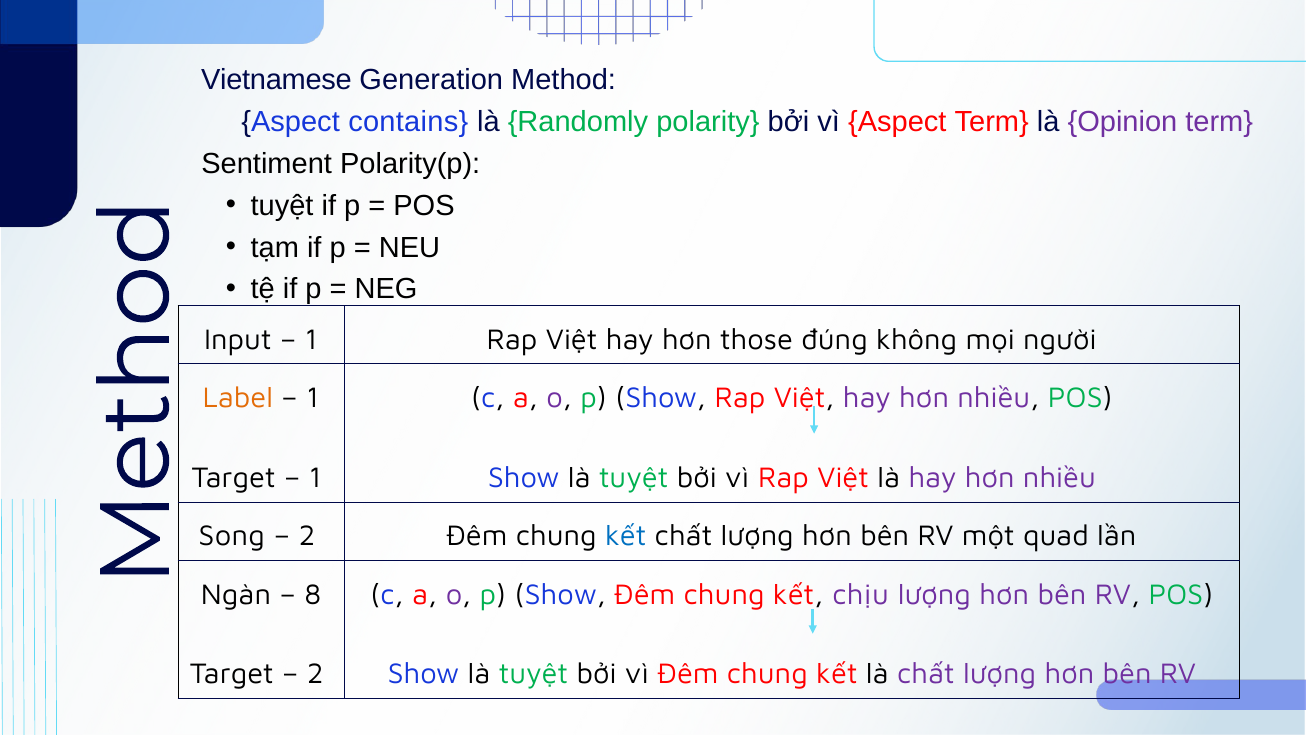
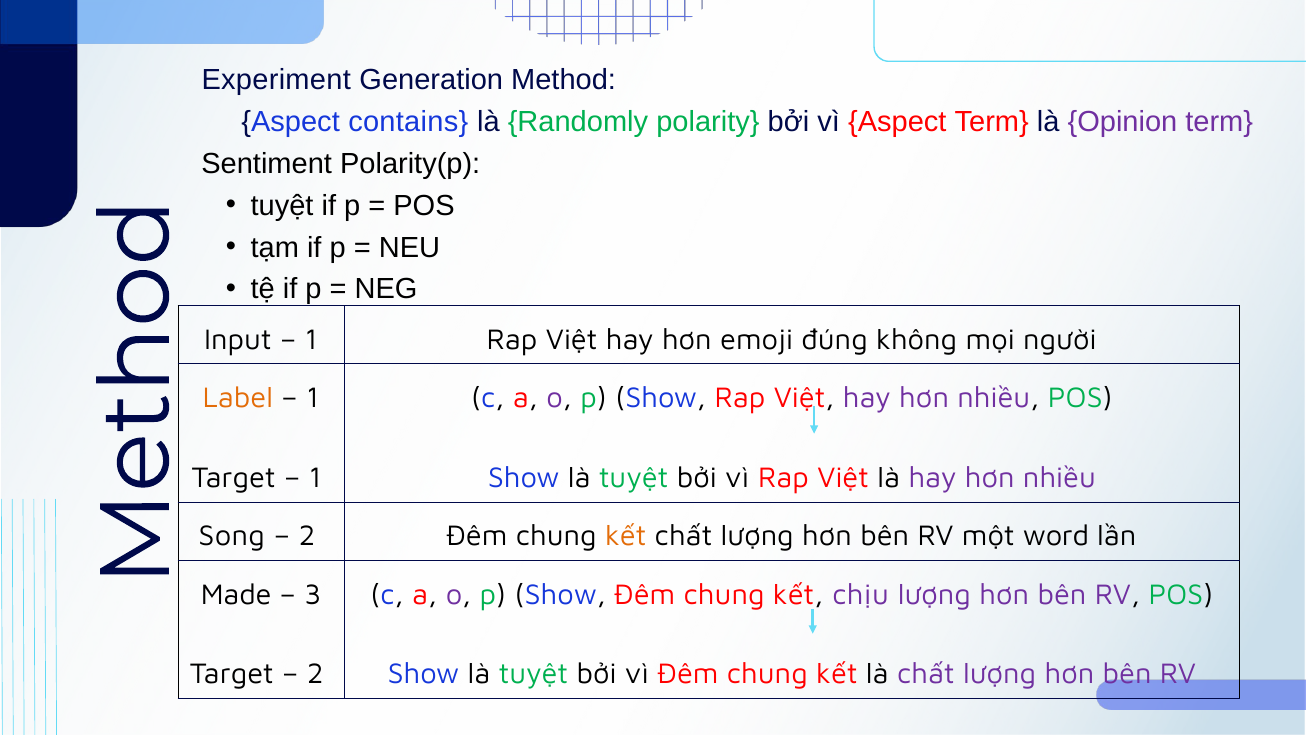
Vietnamese: Vietnamese -> Experiment
those: those -> emoji
kết at (626, 536) colour: blue -> orange
quad: quad -> word
Ngàn: Ngàn -> Made
8: 8 -> 3
